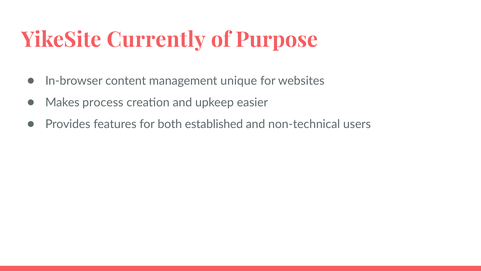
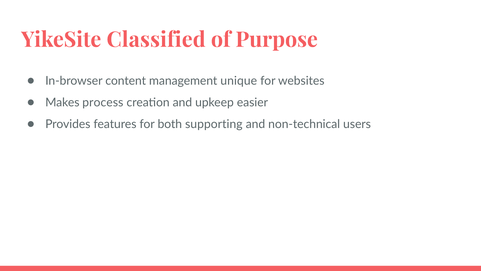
Currently: Currently -> Classified
established: established -> supporting
